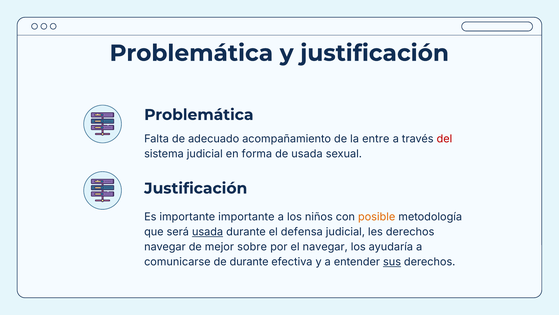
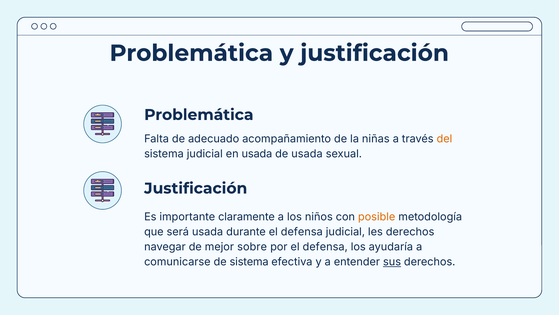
entre: entre -> niñas
del colour: red -> orange
en forma: forma -> usada
importante importante: importante -> claramente
usada at (208, 232) underline: present -> none
por el navegar: navegar -> defensa
de durante: durante -> sistema
